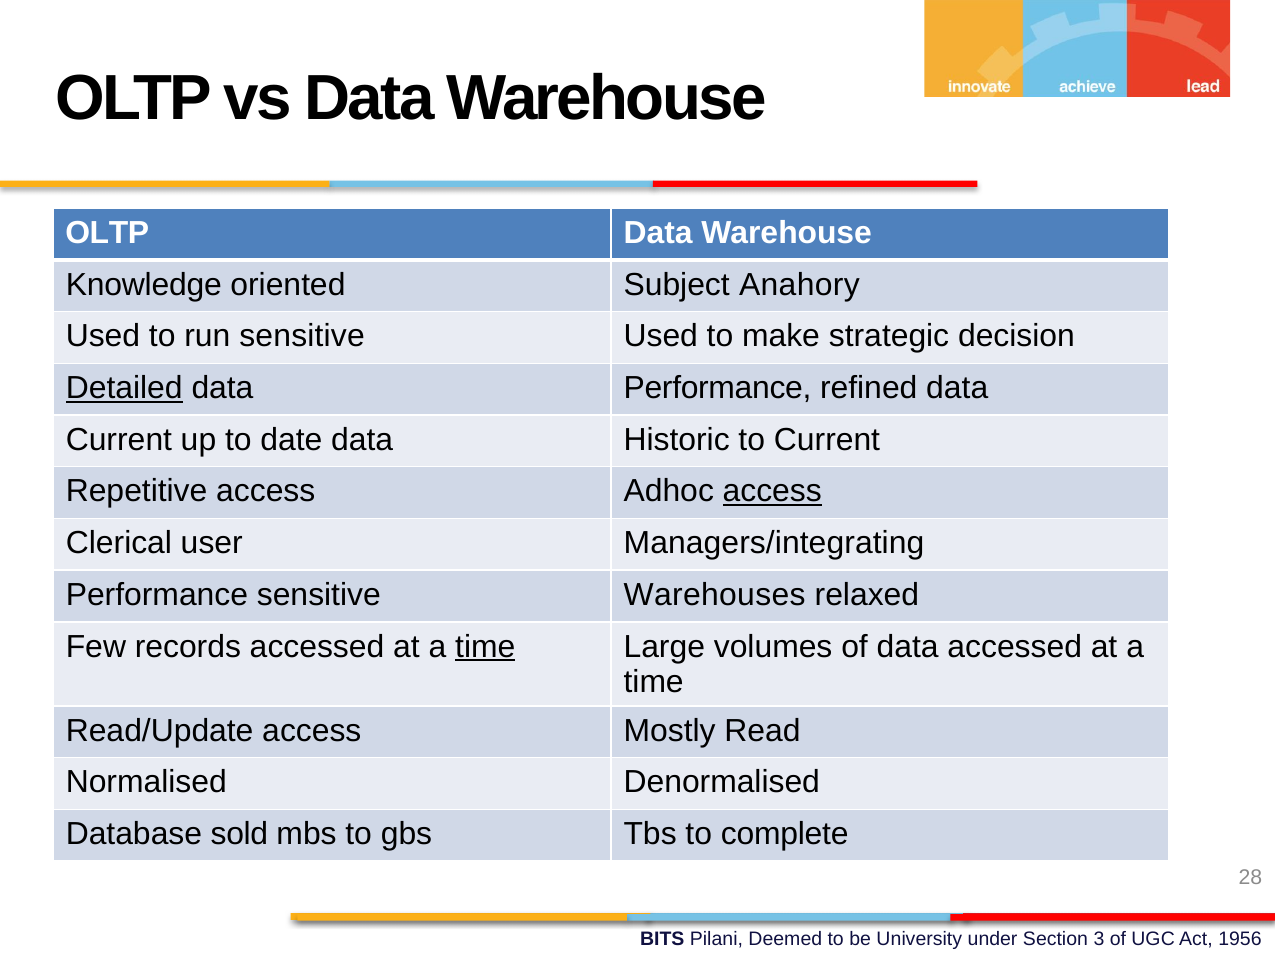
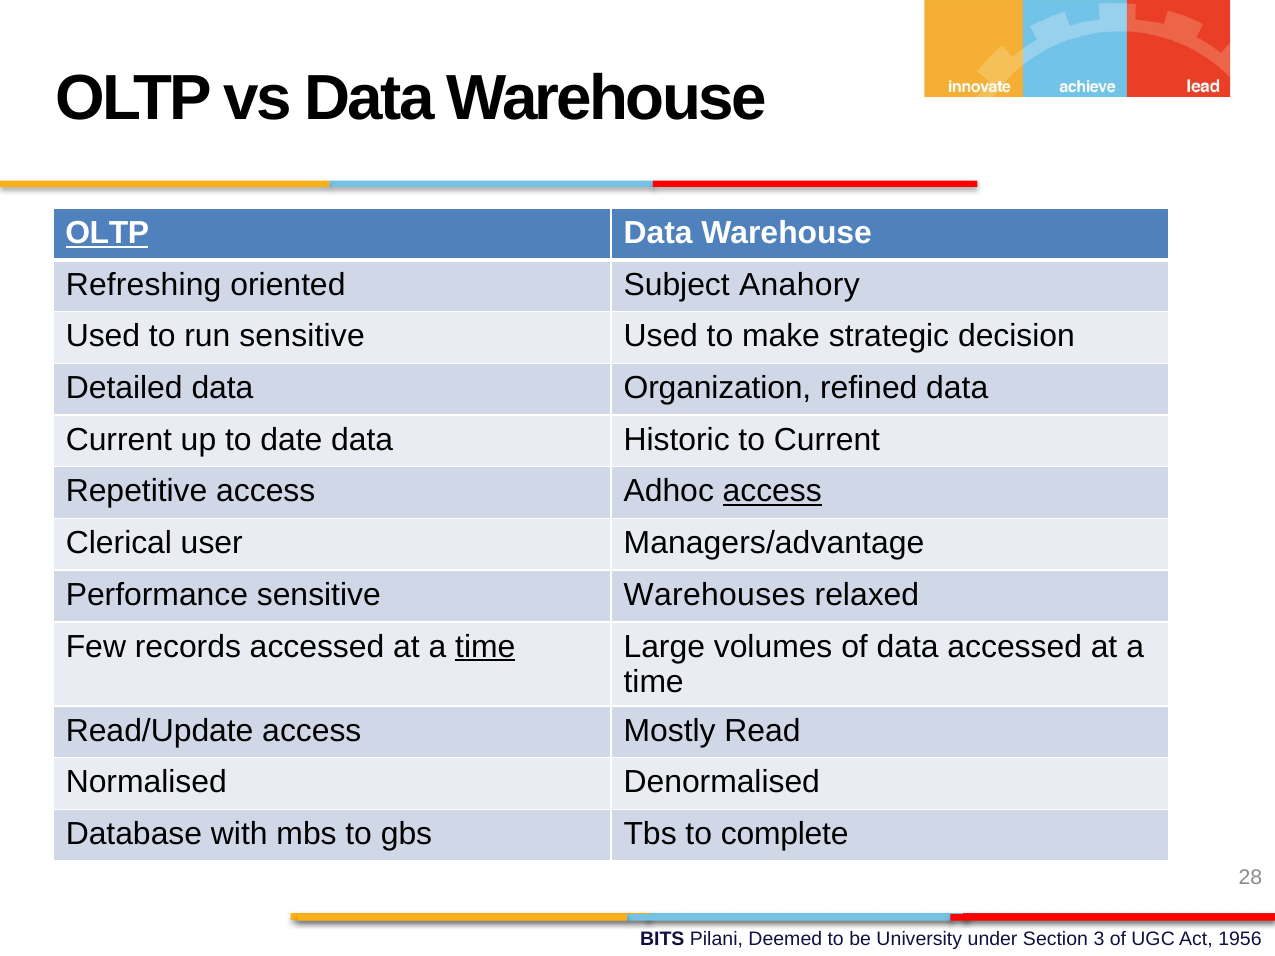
OLTP at (107, 233) underline: none -> present
Knowledge: Knowledge -> Refreshing
Detailed underline: present -> none
data Performance: Performance -> Organization
Managers/integrating: Managers/integrating -> Managers/advantage
sold: sold -> with
